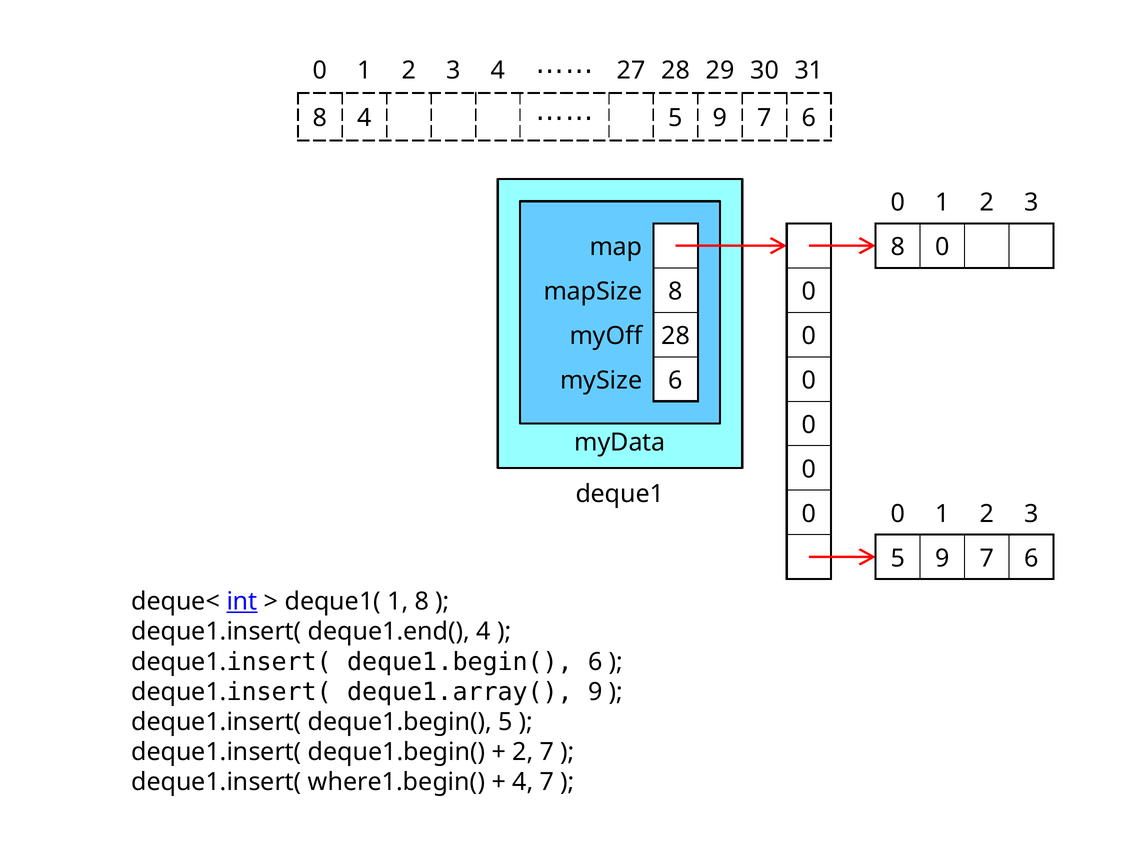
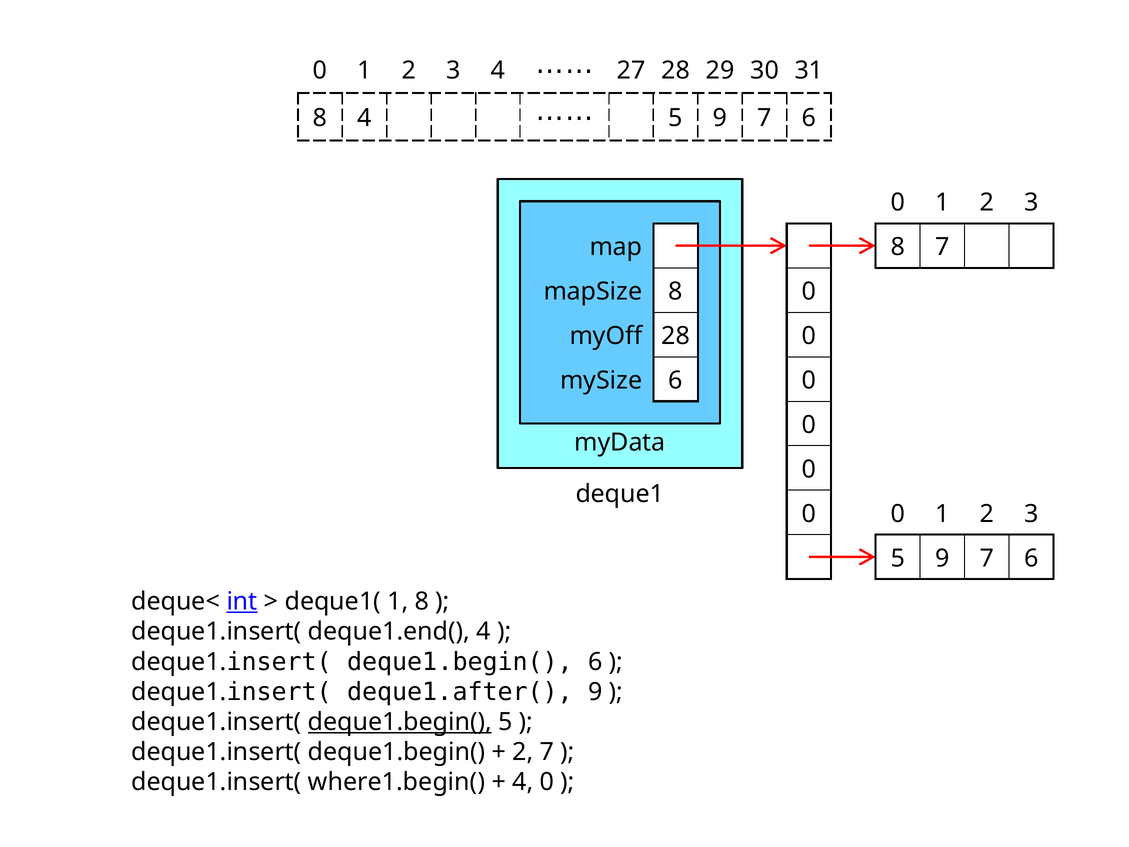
8 0: 0 -> 7
deque1.array(: deque1.array( -> deque1.after(
deque1.begin( at (400, 722) underline: none -> present
4 7: 7 -> 0
